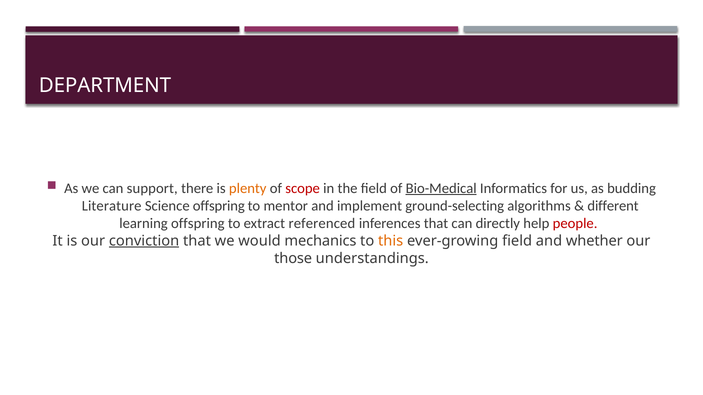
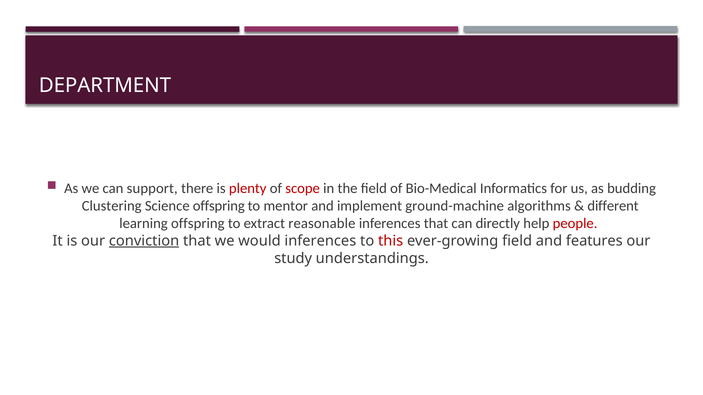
plenty colour: orange -> red
Bio-Medical underline: present -> none
Literature: Literature -> Clustering
ground-selecting: ground-selecting -> ground-machine
referenced: referenced -> reasonable
would mechanics: mechanics -> inferences
this colour: orange -> red
whether: whether -> features
those: those -> study
